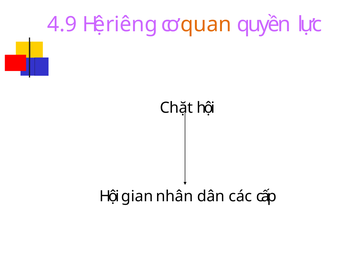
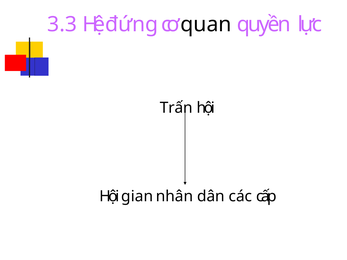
4.9: 4.9 -> 3.3
riêng: riêng -> đứng
quan colour: orange -> black
Chặt: Chặt -> Trấn
